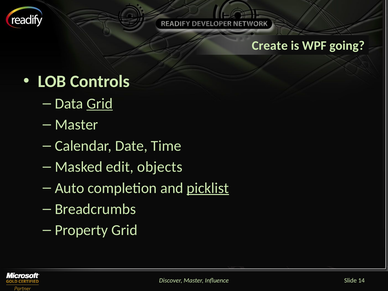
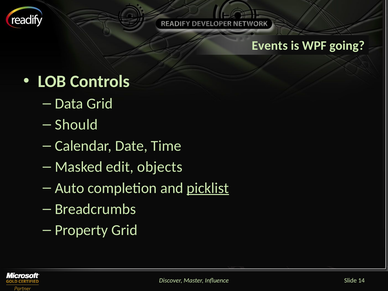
Create: Create -> Events
Grid at (100, 104) underline: present -> none
Master at (76, 125): Master -> Should
